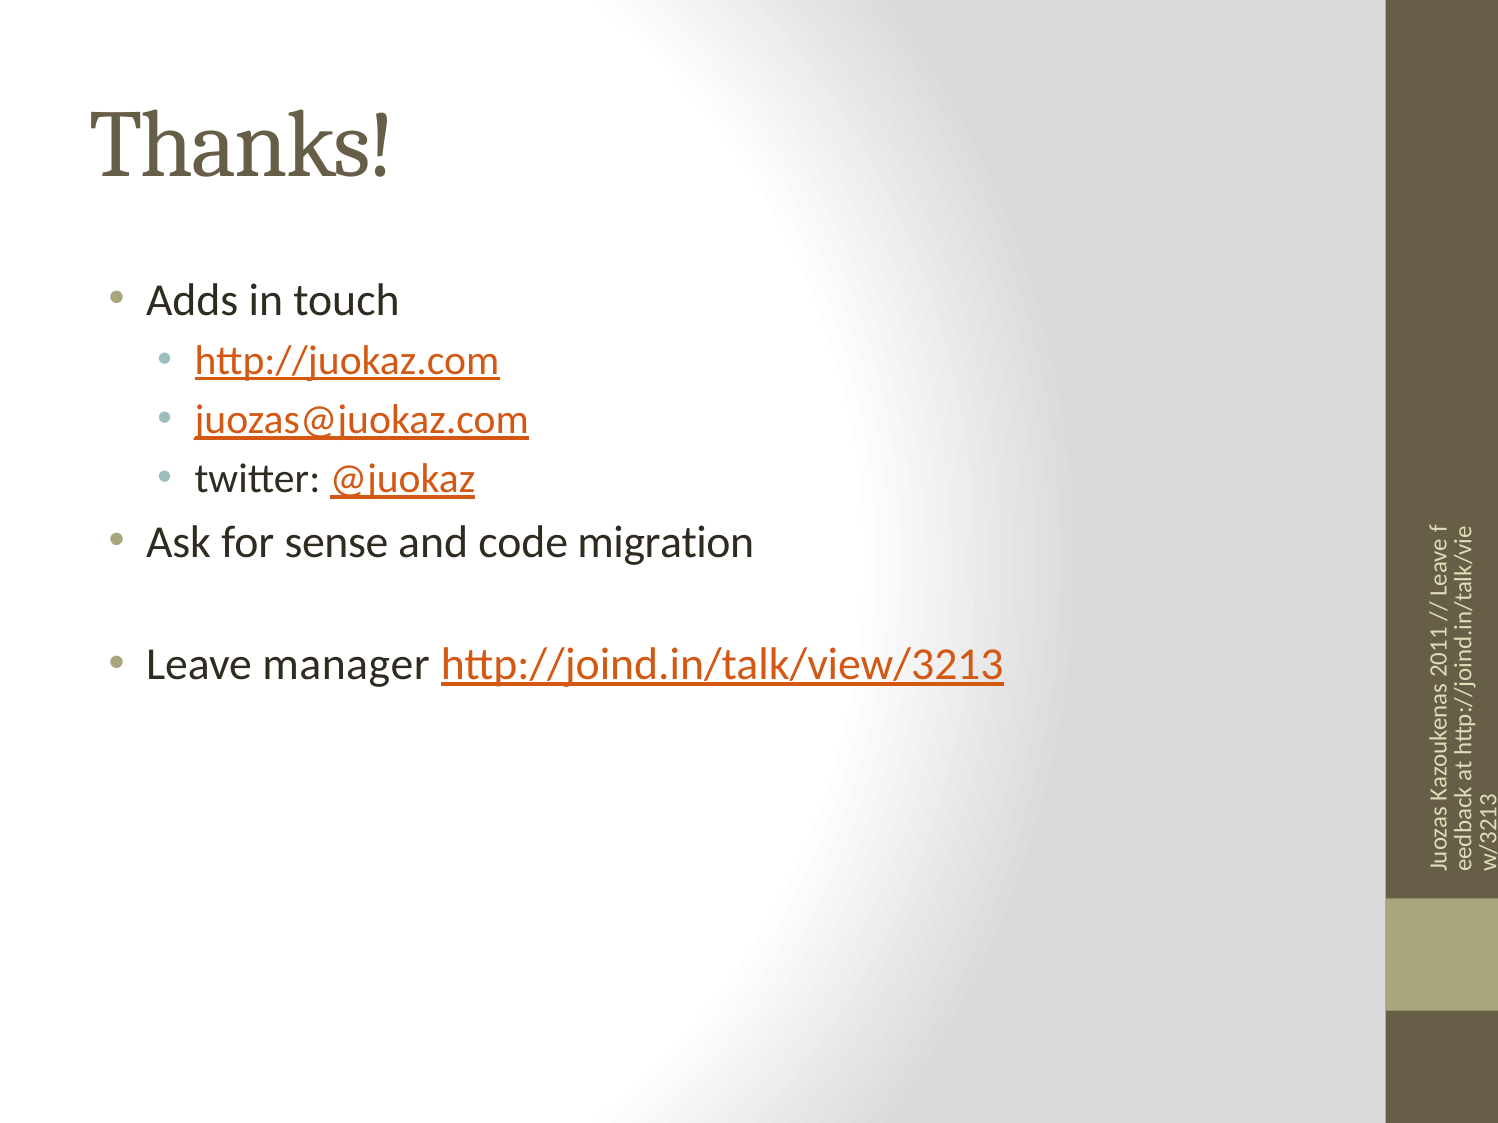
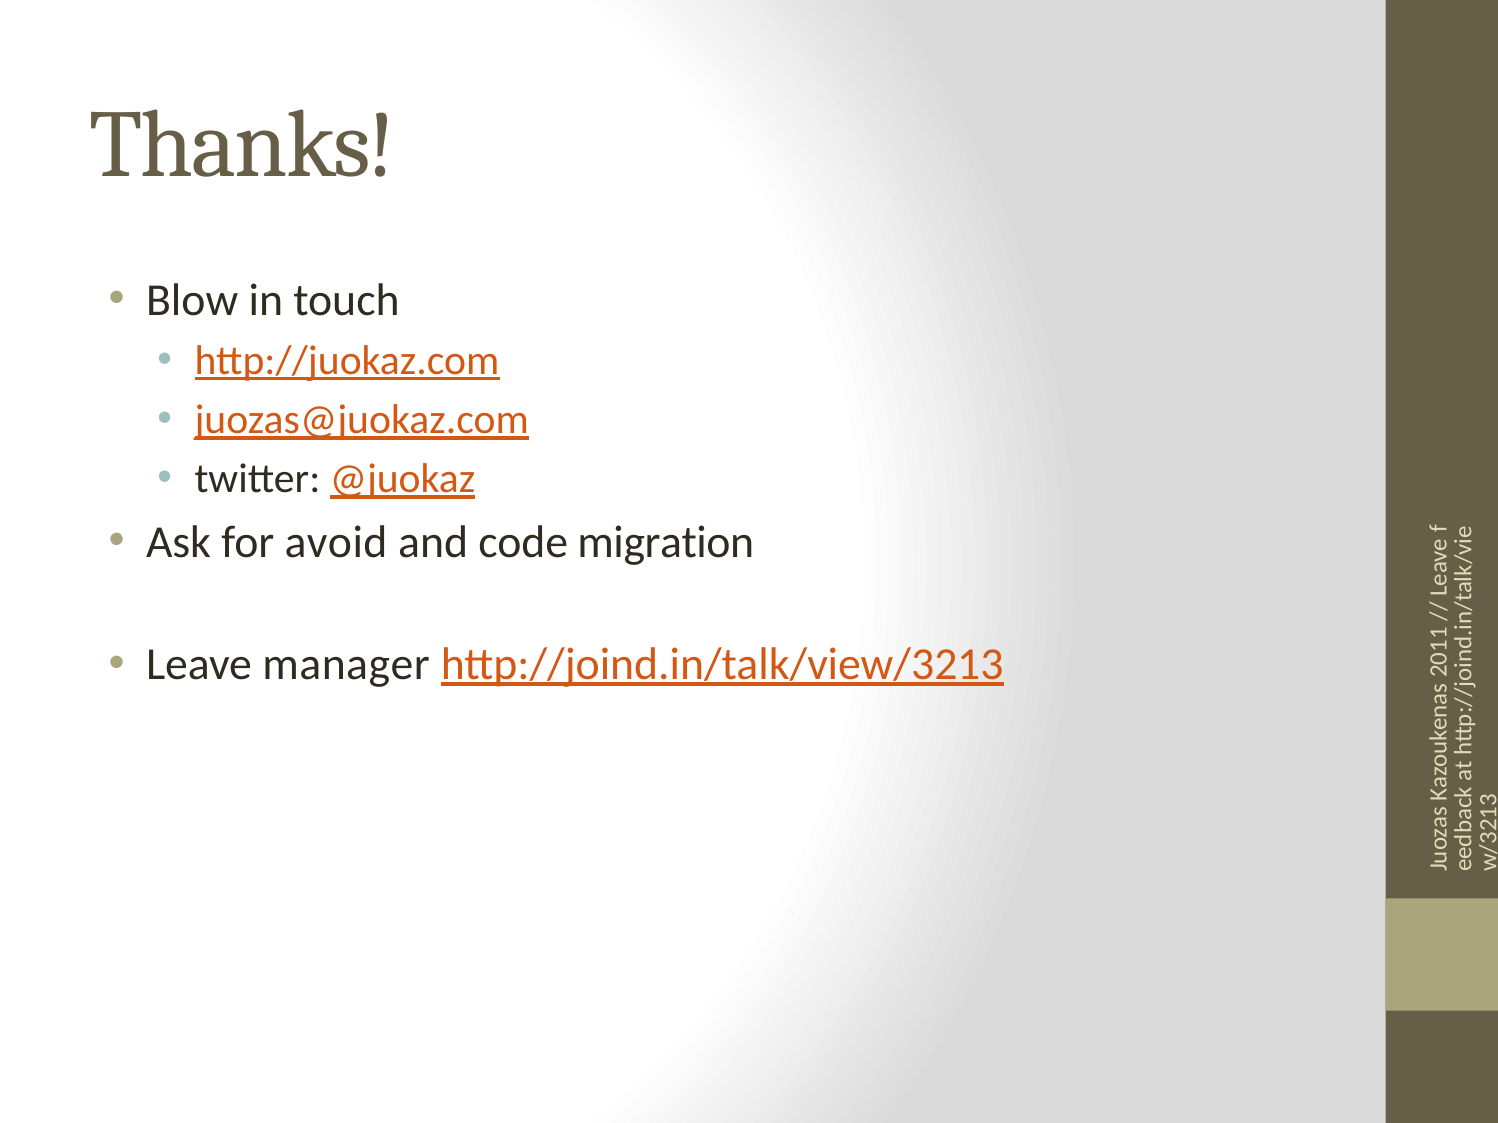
Adds: Adds -> Blow
sense: sense -> avoid
